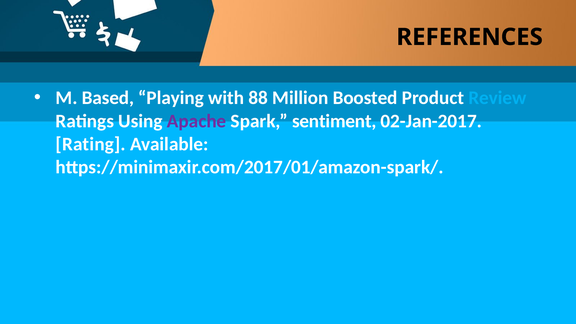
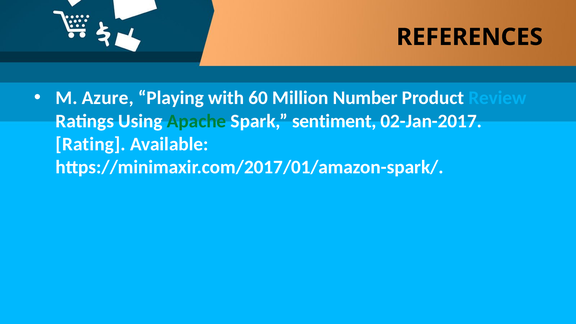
Based: Based -> Azure
88: 88 -> 60
Boosted: Boosted -> Number
Apache colour: purple -> green
